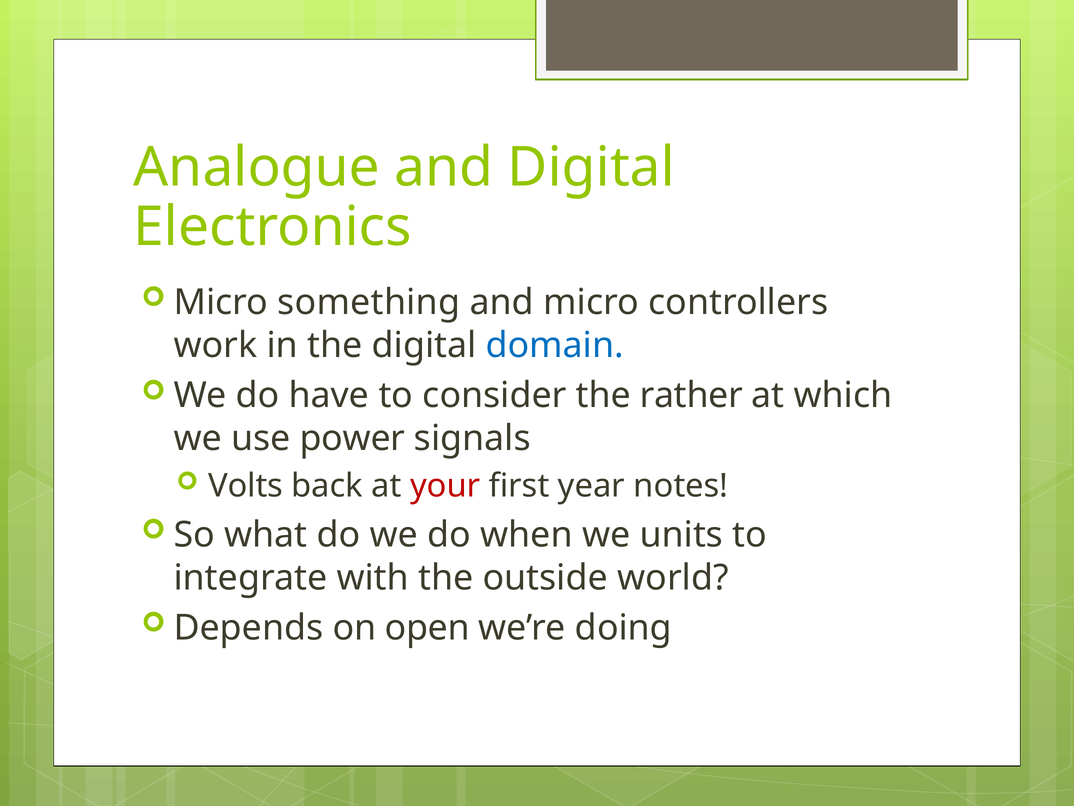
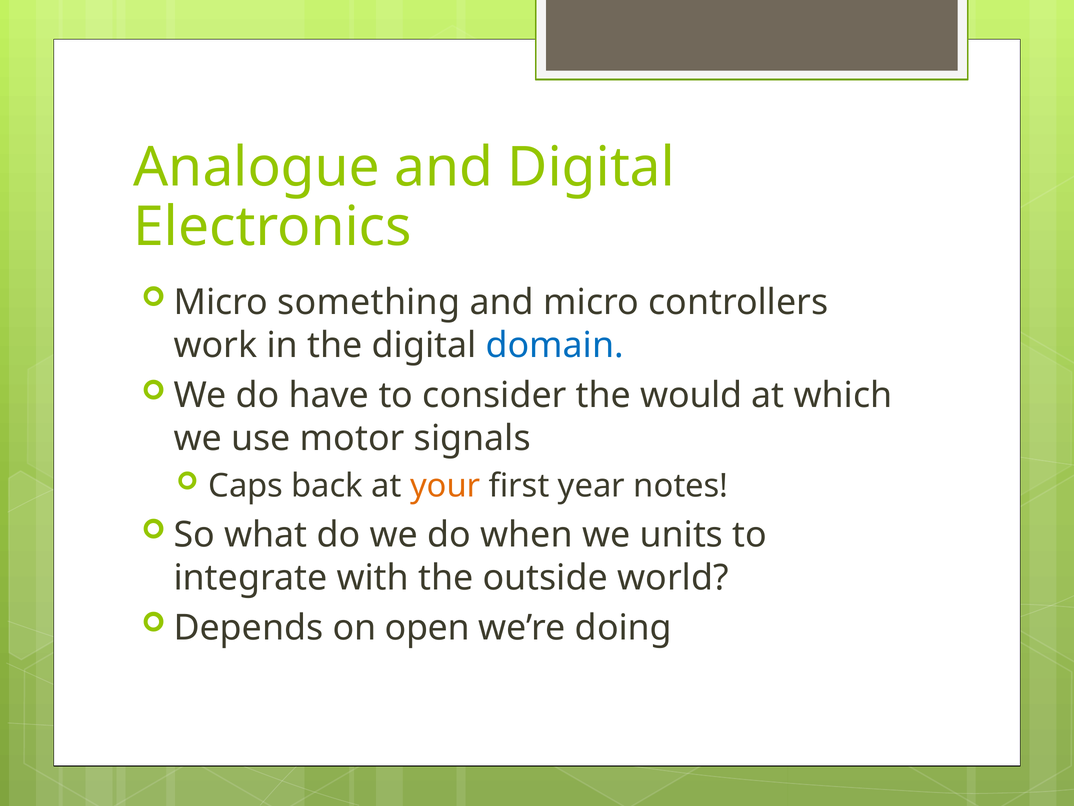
rather: rather -> would
power: power -> motor
Volts: Volts -> Caps
your colour: red -> orange
